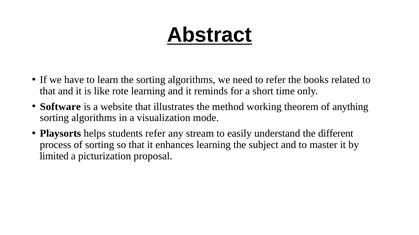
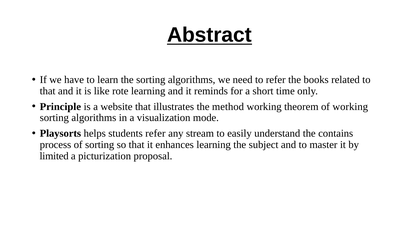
Software: Software -> Principle
of anything: anything -> working
different: different -> contains
